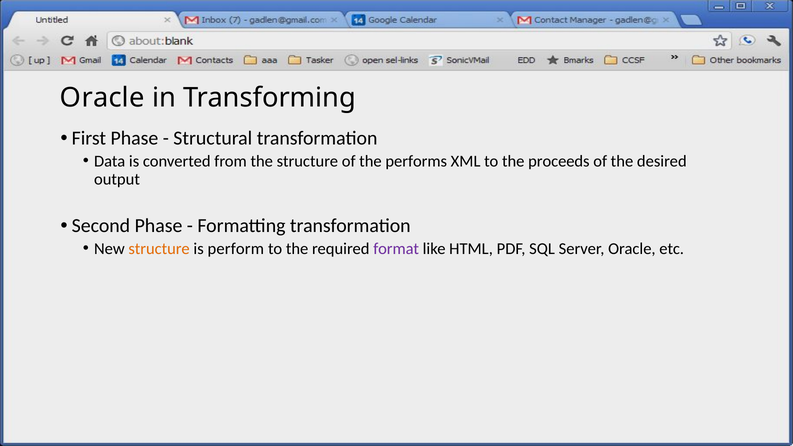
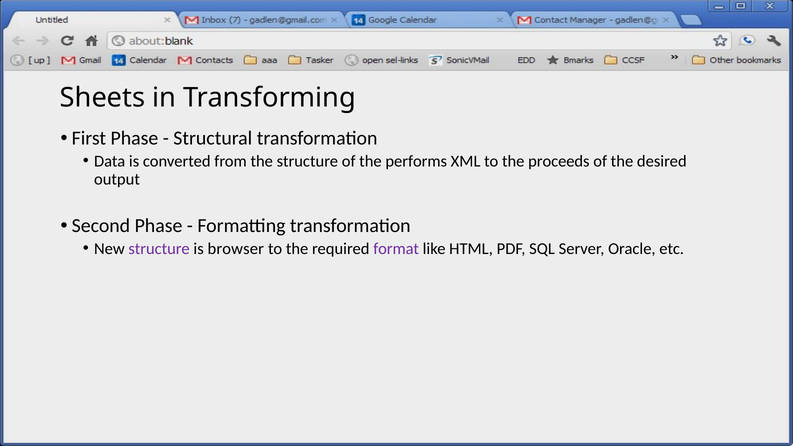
Oracle at (102, 98): Oracle -> Sheets
structure at (159, 249) colour: orange -> purple
perform: perform -> browser
